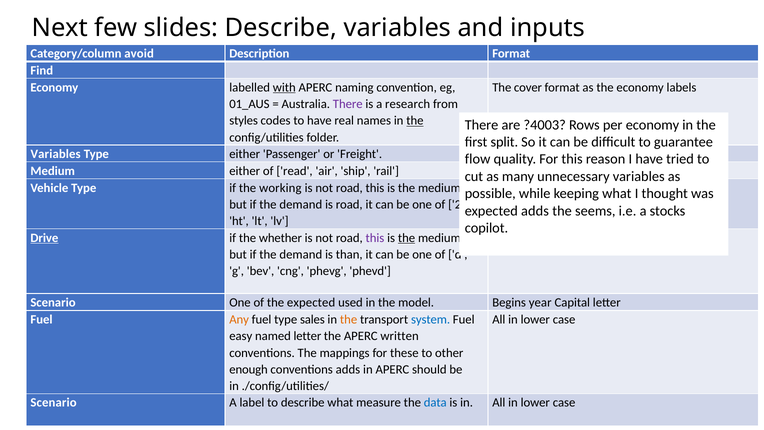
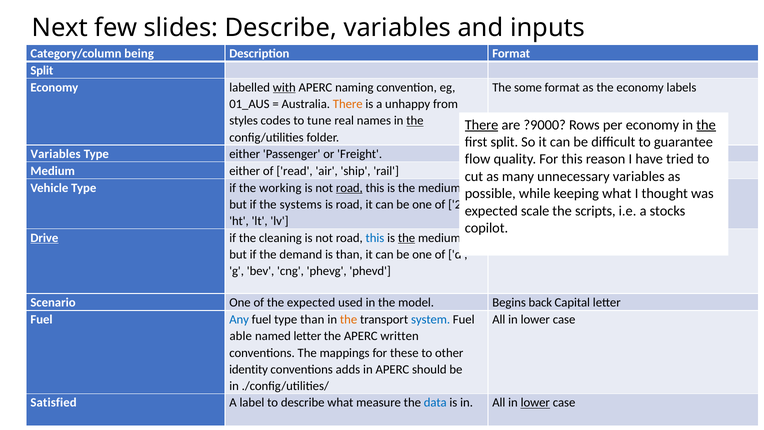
avoid: avoid -> being
Find at (42, 70): Find -> Split
cover: cover -> some
There at (348, 104) colour: purple -> orange
research: research -> unhappy
to have: have -> tune
There at (482, 125) underline: none -> present
?4003: ?4003 -> ?9000
the at (706, 125) underline: none -> present
road at (349, 188) underline: none -> present
demand at (301, 204): demand -> systems
expected adds: adds -> scale
seems: seems -> scripts
whether: whether -> cleaning
this at (375, 238) colour: purple -> blue
year: year -> back
Any colour: orange -> blue
type sales: sales -> than
easy: easy -> able
enough: enough -> identity
Scenario at (54, 403): Scenario -> Satisfied
lower at (535, 403) underline: none -> present
